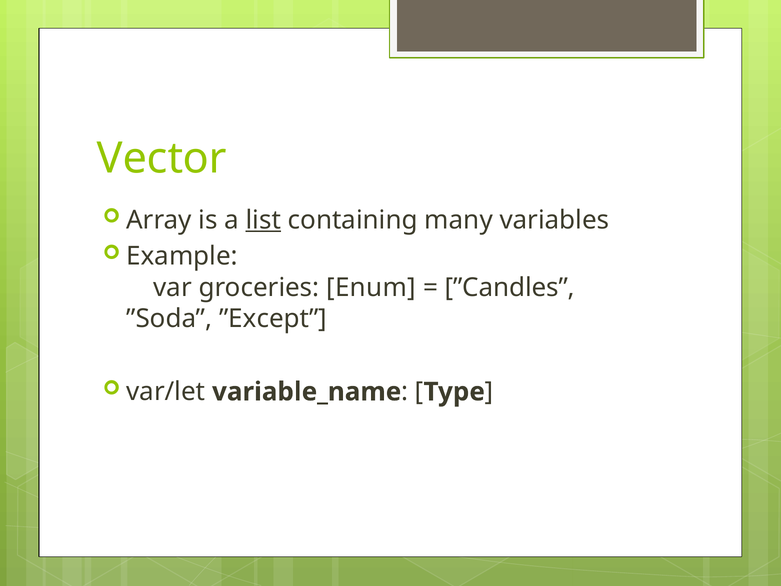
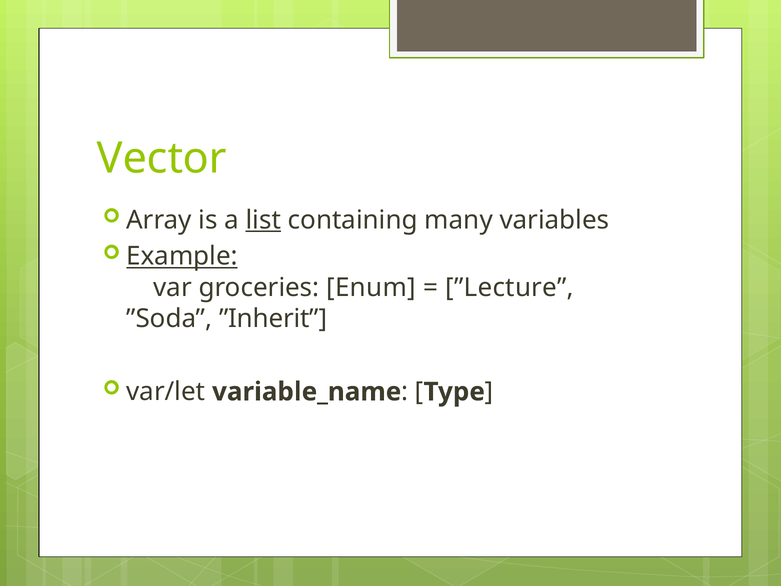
Example underline: none -> present
”Candles: ”Candles -> ”Lecture
”Except: ”Except -> ”Inherit
